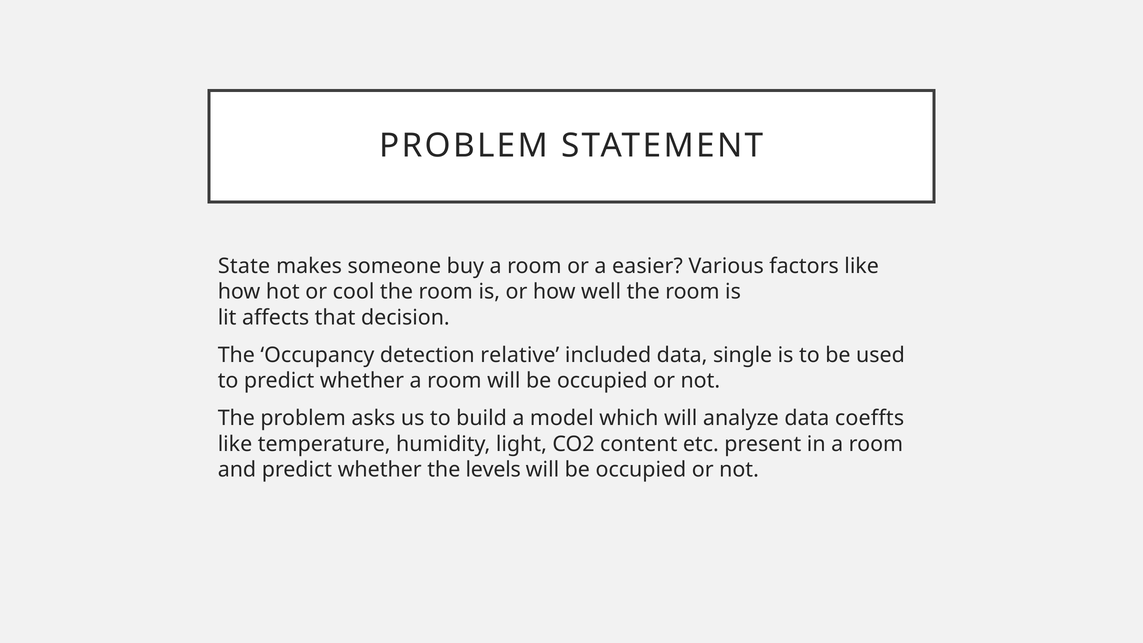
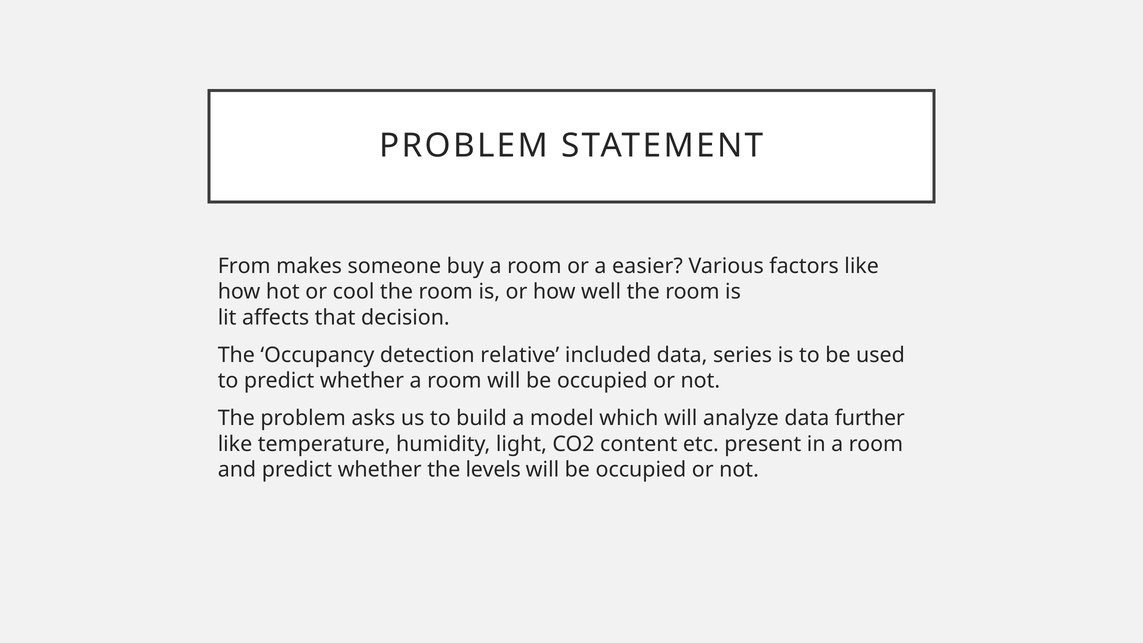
State: State -> From
single: single -> series
coeffts: coeffts -> further
